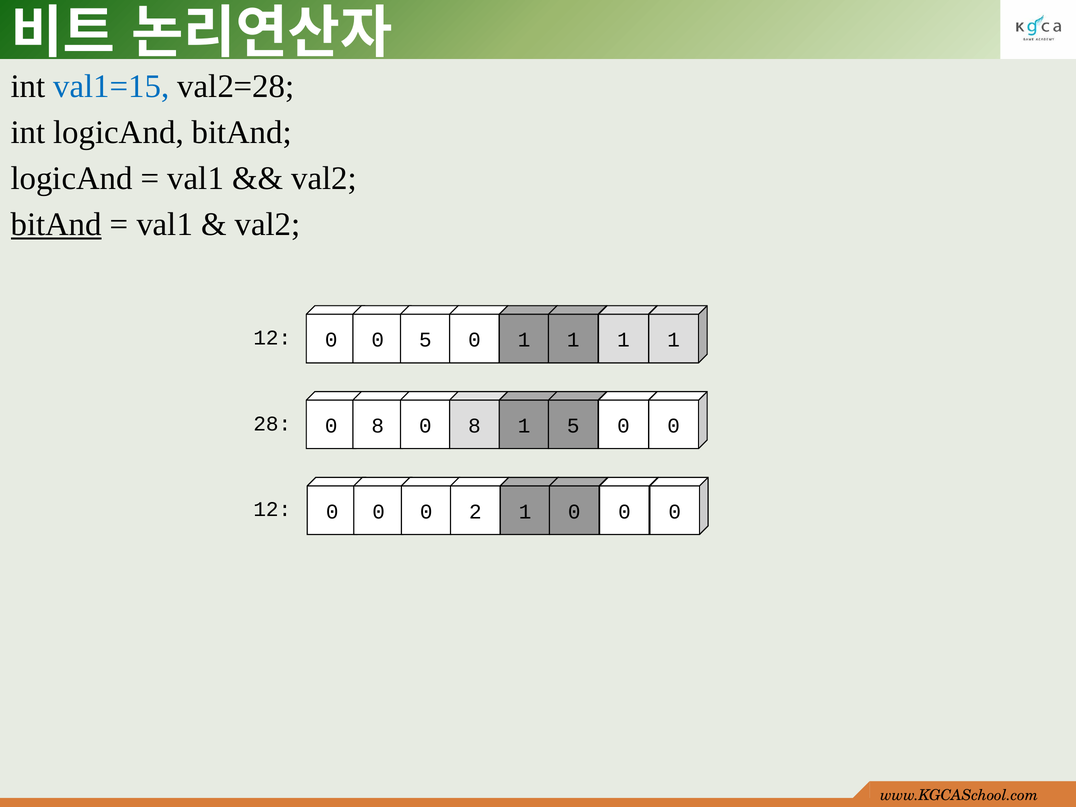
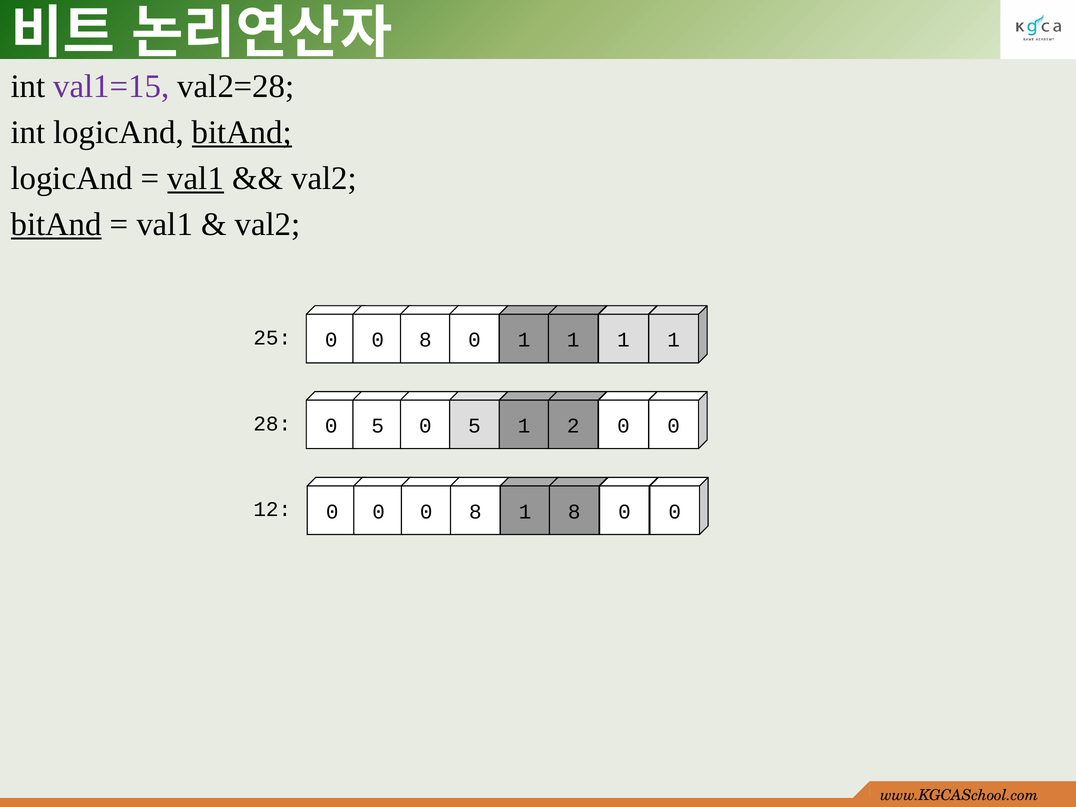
val1=15 colour: blue -> purple
bitAnd at (242, 132) underline: none -> present
val1 at (196, 178) underline: none -> present
12 at (272, 338): 12 -> 25
5 at (425, 340): 5 -> 8
8 at (378, 426): 8 -> 5
8 at (474, 426): 8 -> 5
1 5: 5 -> 2
0 0 0 2: 2 -> 8
0 at (574, 512): 0 -> 8
